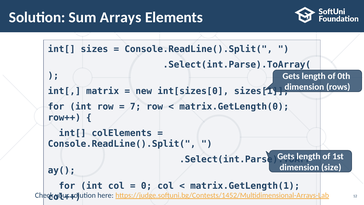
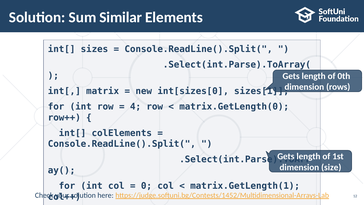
Arrays: Arrays -> Similar
7: 7 -> 4
